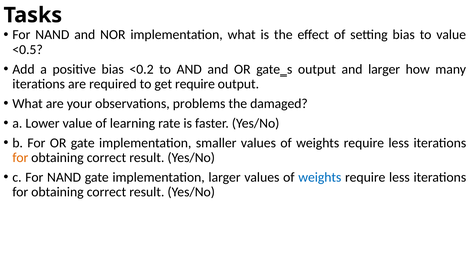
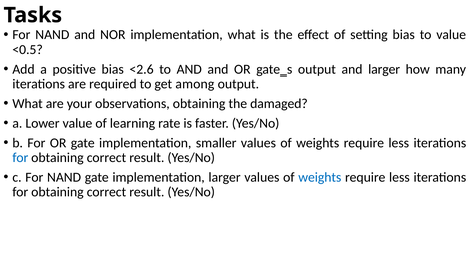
<0.2: <0.2 -> <2.6
get require: require -> among
observations problems: problems -> obtaining
for at (20, 158) colour: orange -> blue
